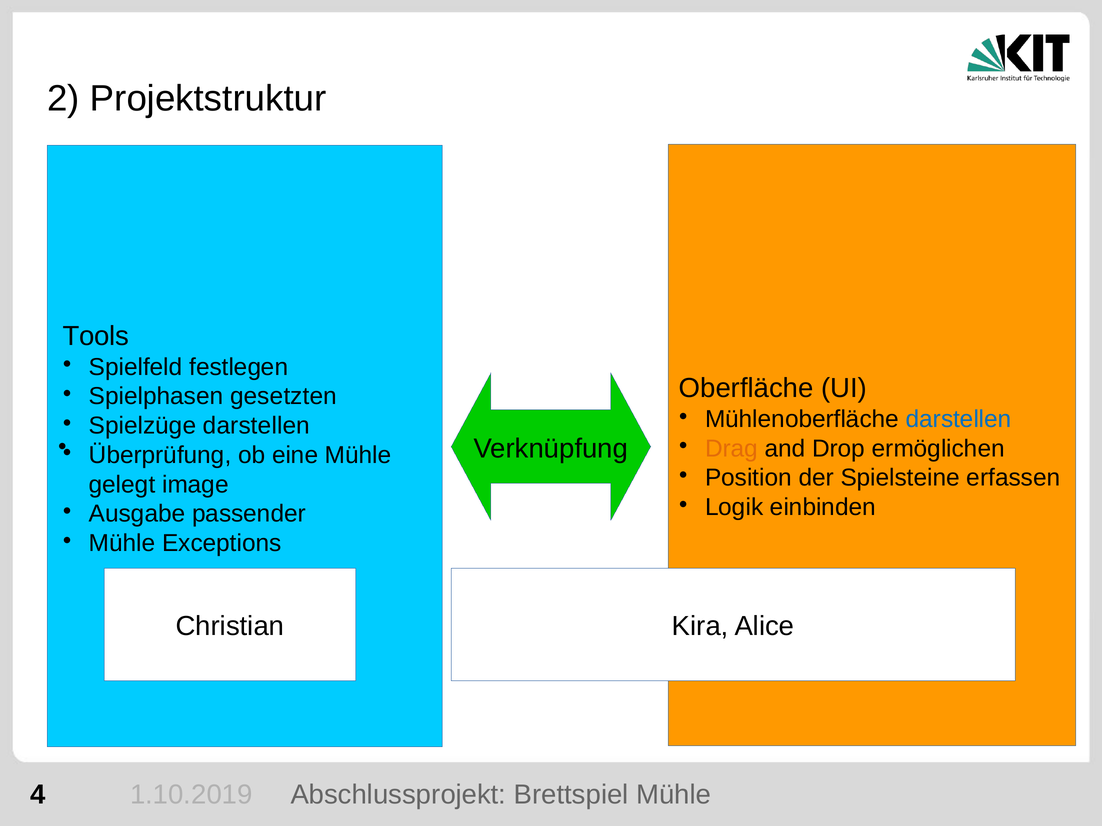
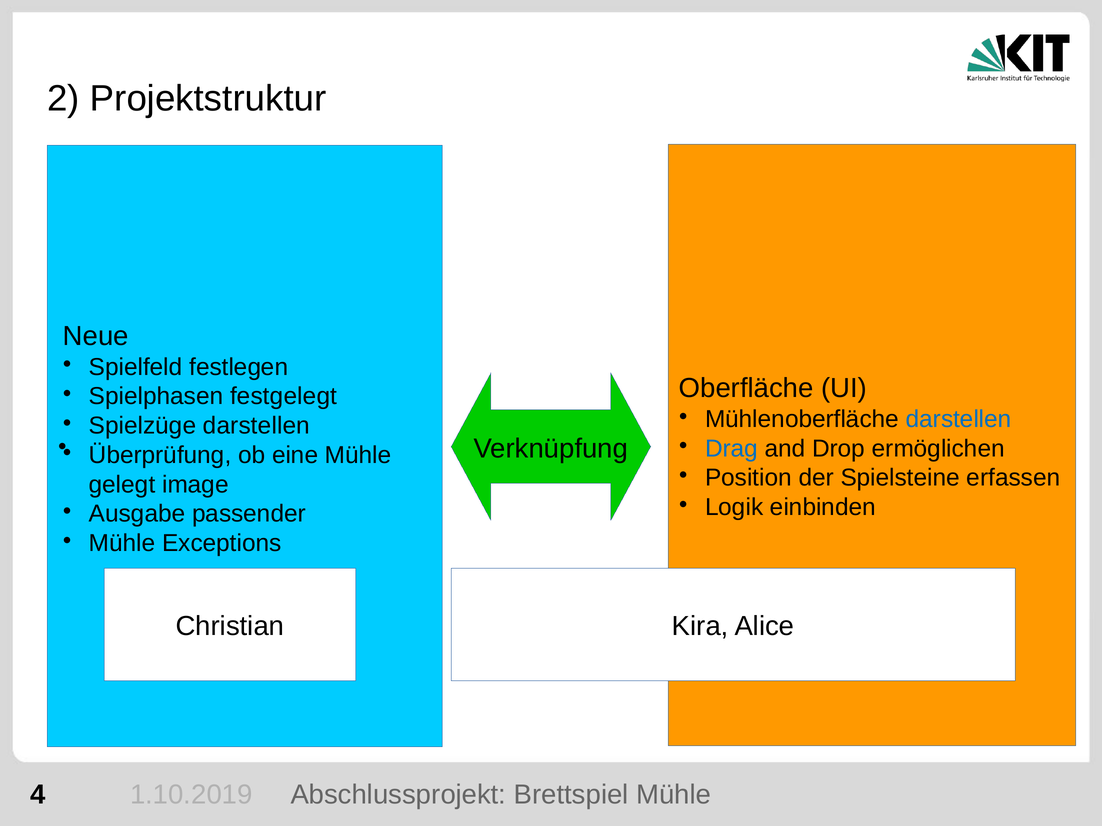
Tools: Tools -> Neue
gesetzten: gesetzten -> festgelegt
Drag colour: orange -> blue
